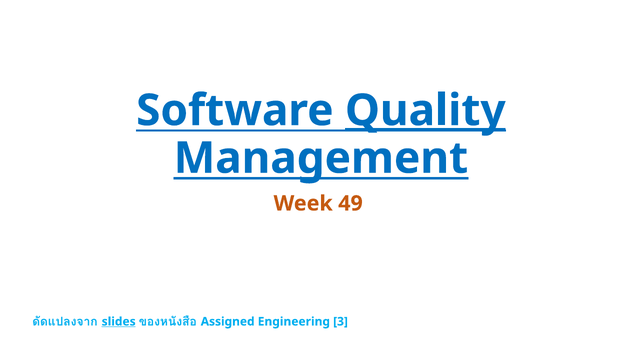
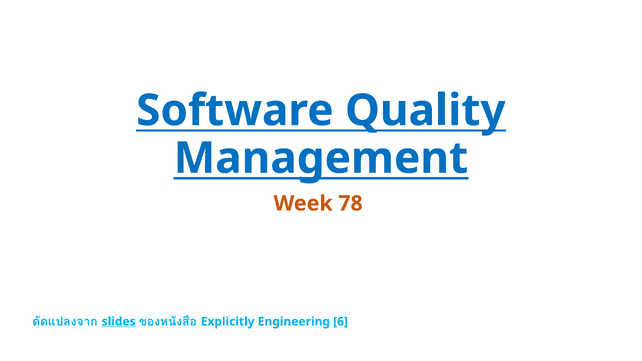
Quality underline: present -> none
49: 49 -> 78
Assigned: Assigned -> Explicitly
3: 3 -> 6
